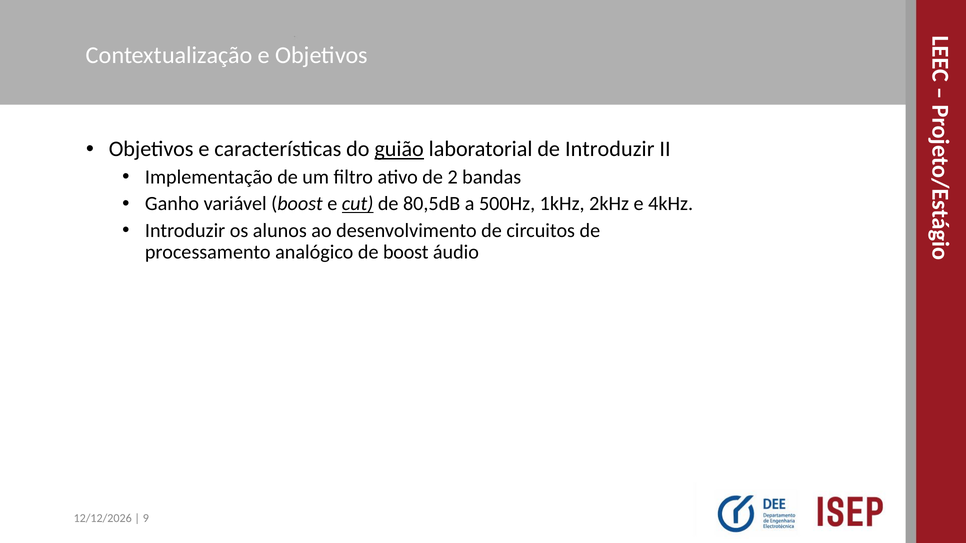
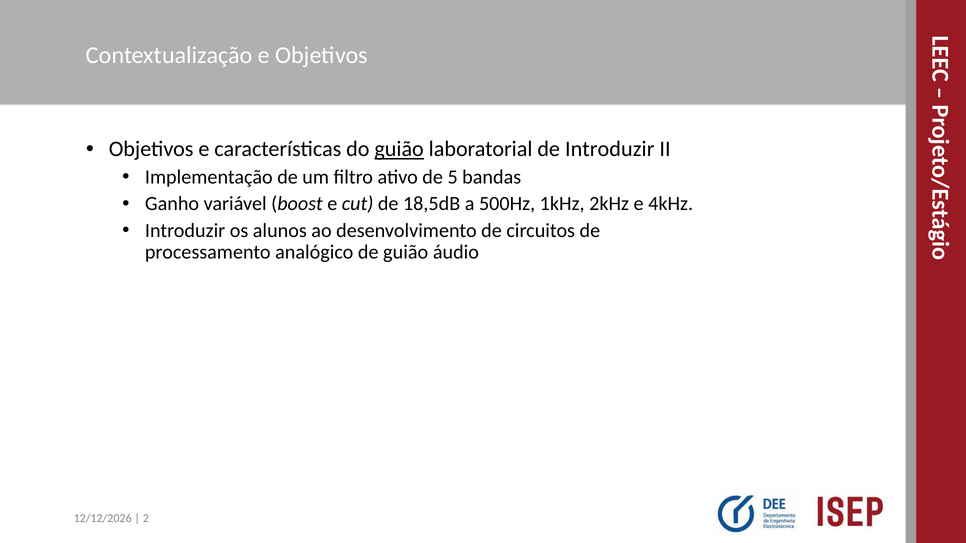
2: 2 -> 5
cut underline: present -> none
80,5dB: 80,5dB -> 18,5dB
de boost: boost -> guião
9: 9 -> 2
